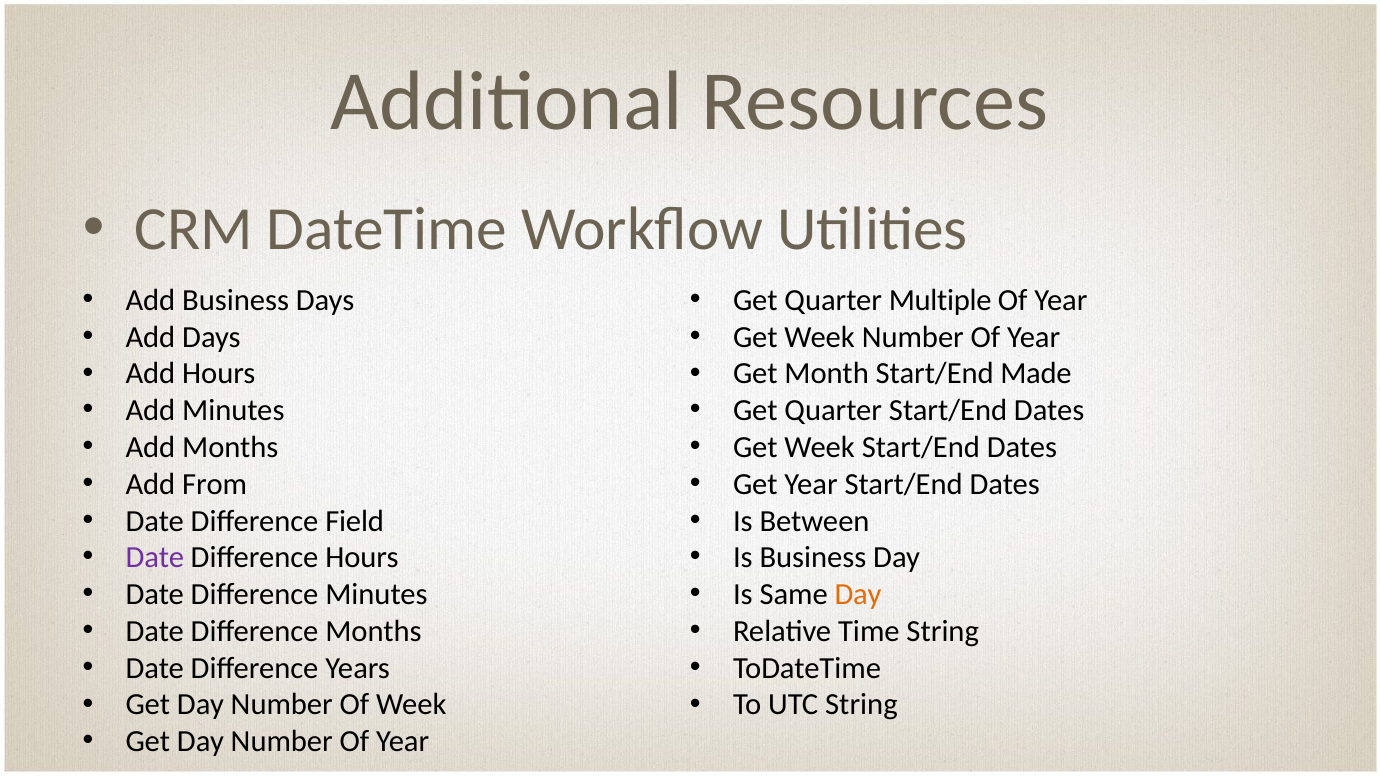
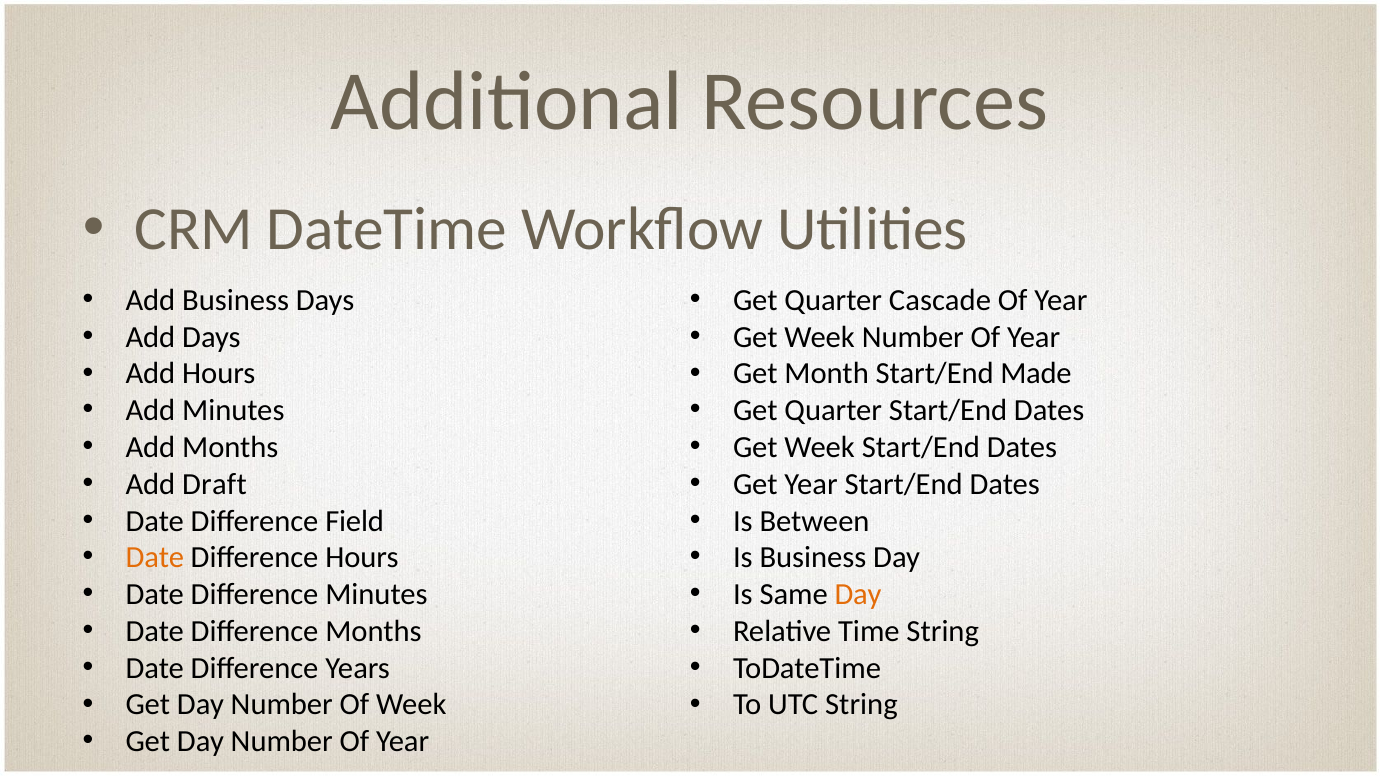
Multiple: Multiple -> Cascade
From: From -> Draft
Date at (155, 558) colour: purple -> orange
